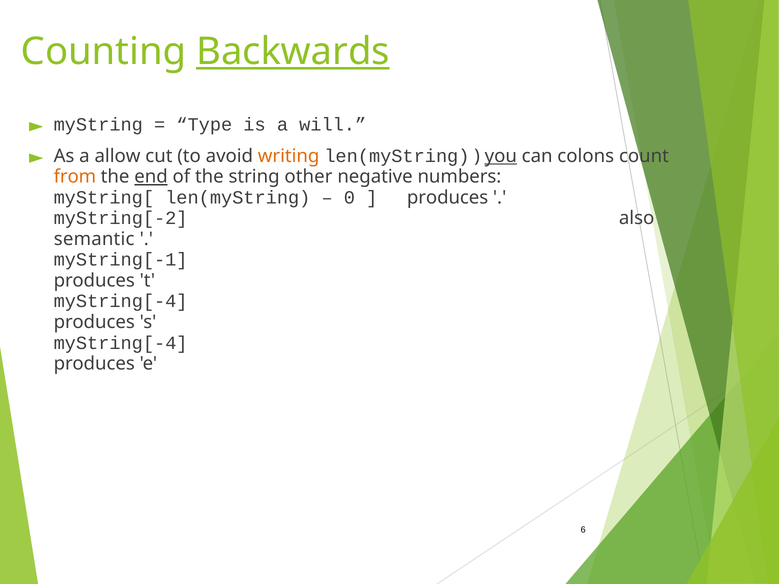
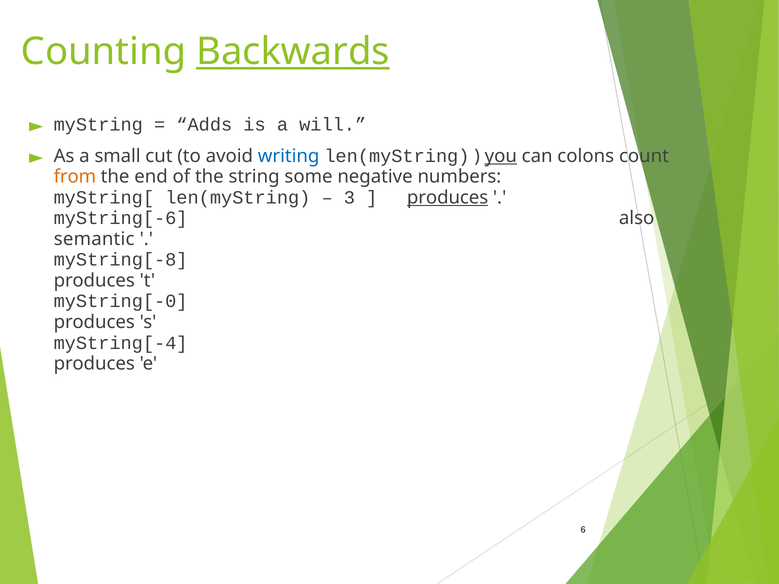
Type: Type -> Adds
allow: allow -> small
writing colour: orange -> blue
end underline: present -> none
other: other -> some
0: 0 -> 3
produces at (448, 198) underline: none -> present
myString[-2: myString[-2 -> myString[-6
myString[-1: myString[-1 -> myString[-8
myString[-4 at (121, 301): myString[-4 -> myString[-0
